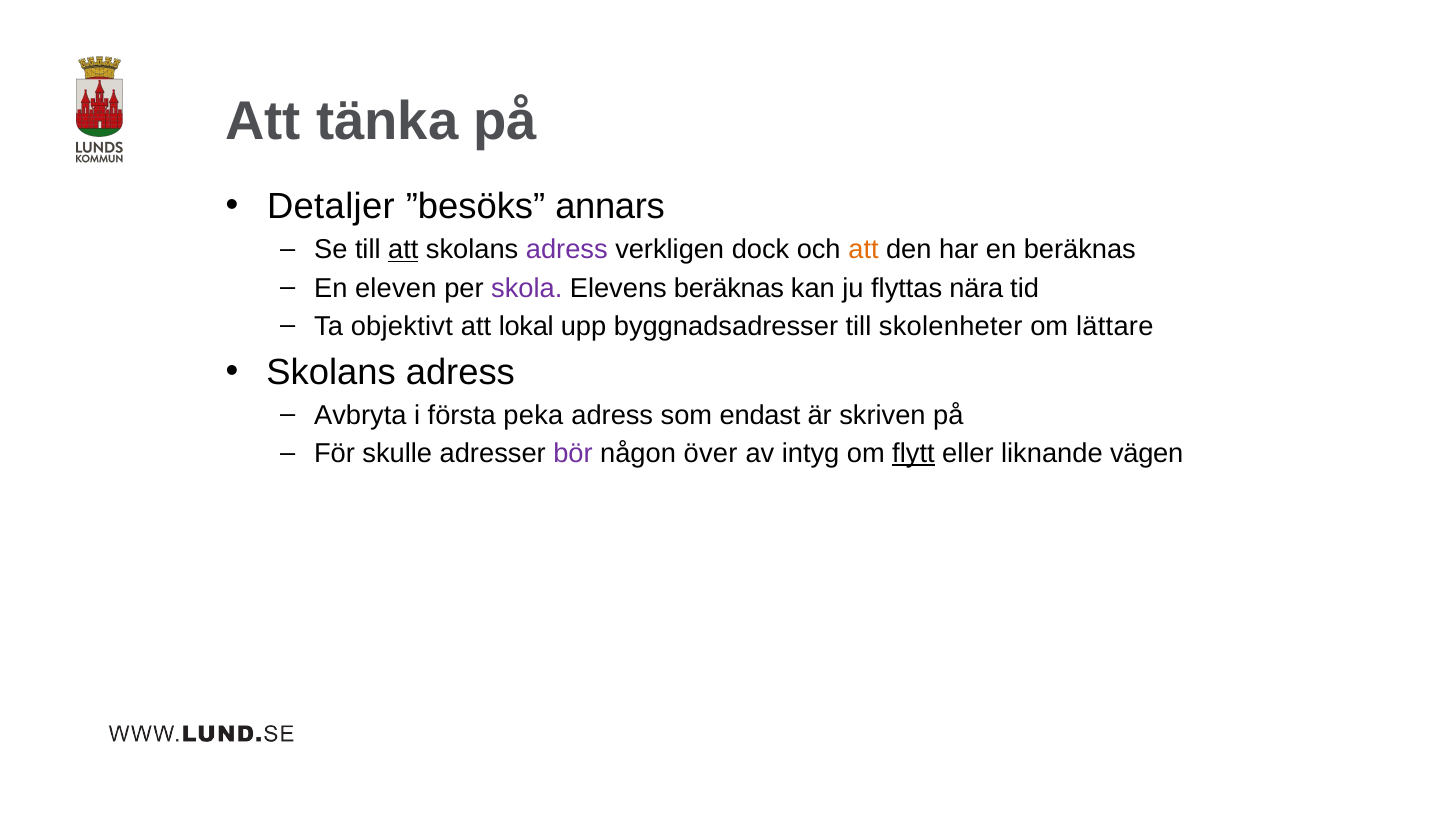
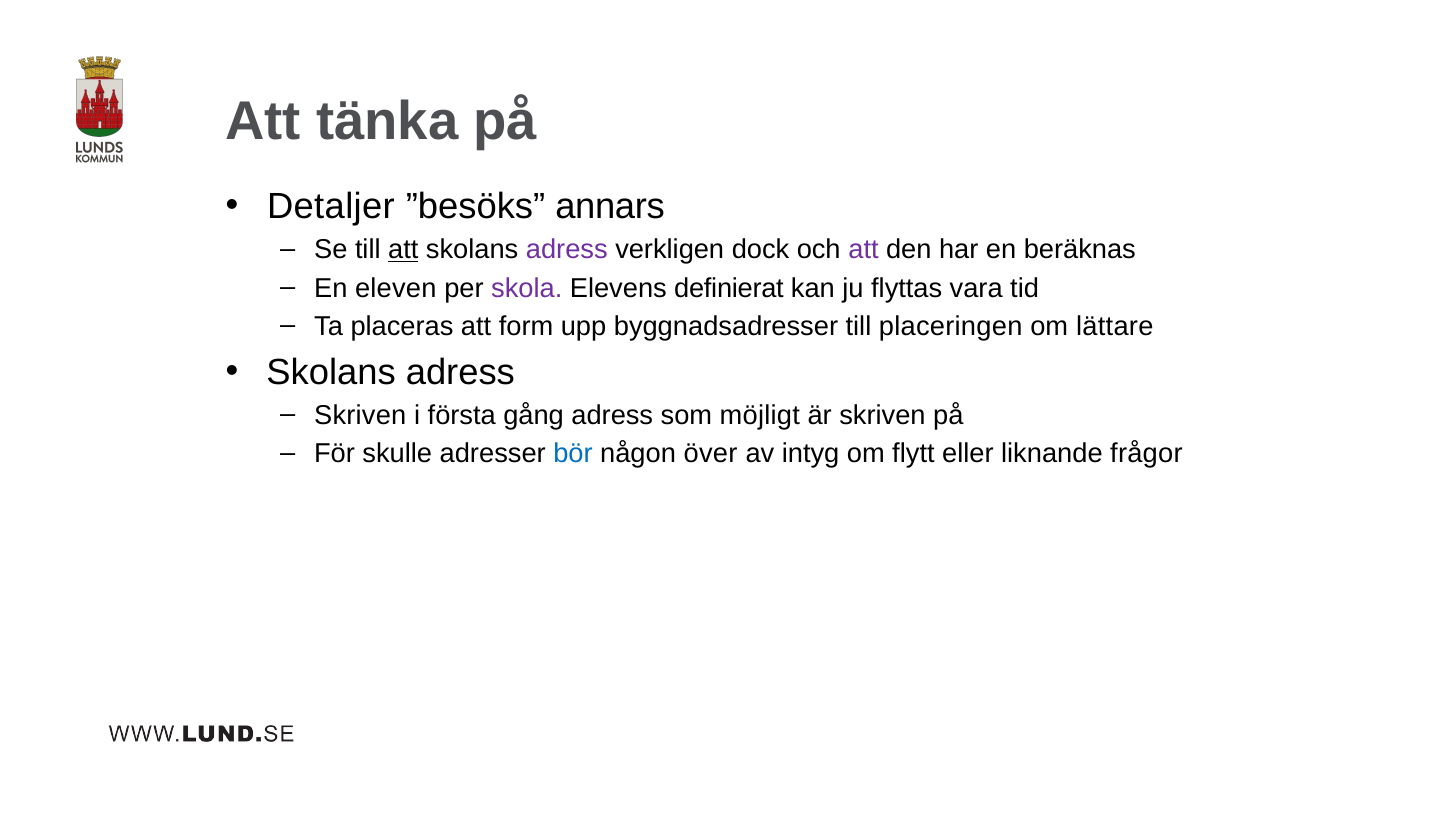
att at (863, 250) colour: orange -> purple
Elevens beräknas: beräknas -> definierat
nära: nära -> vara
objektivt: objektivt -> placeras
lokal: lokal -> form
skolenheter: skolenheter -> placeringen
Avbryta at (360, 415): Avbryta -> Skriven
peka: peka -> gång
endast: endast -> möjligt
bör colour: purple -> blue
flytt underline: present -> none
vägen: vägen -> frågor
